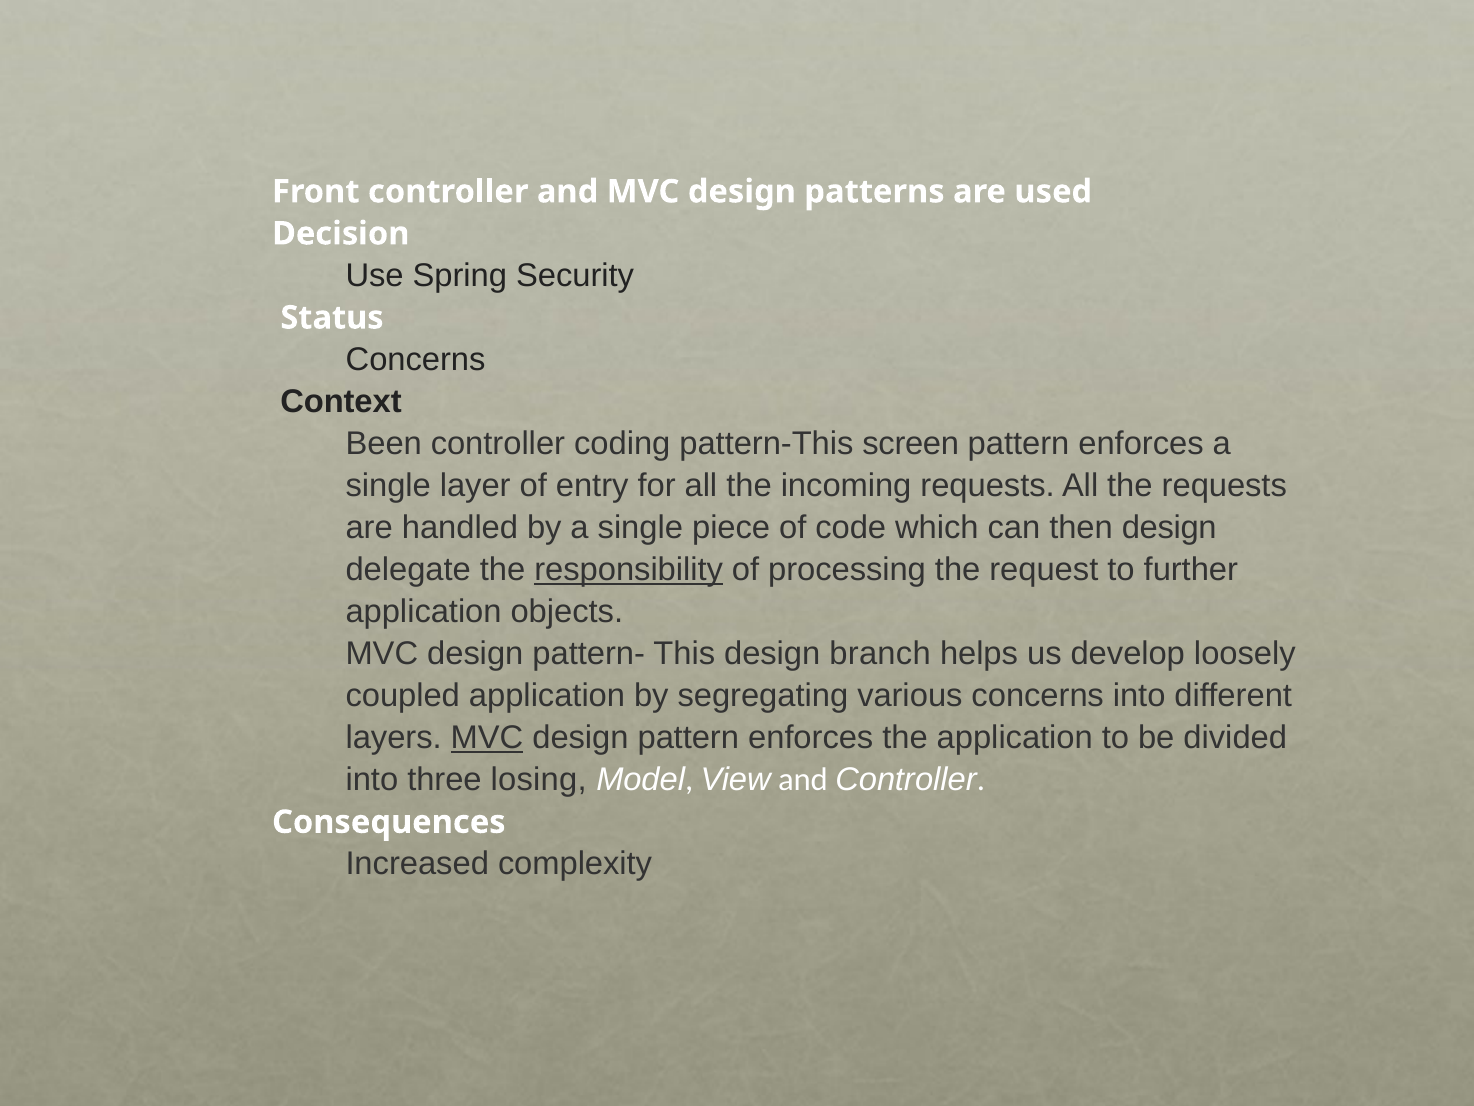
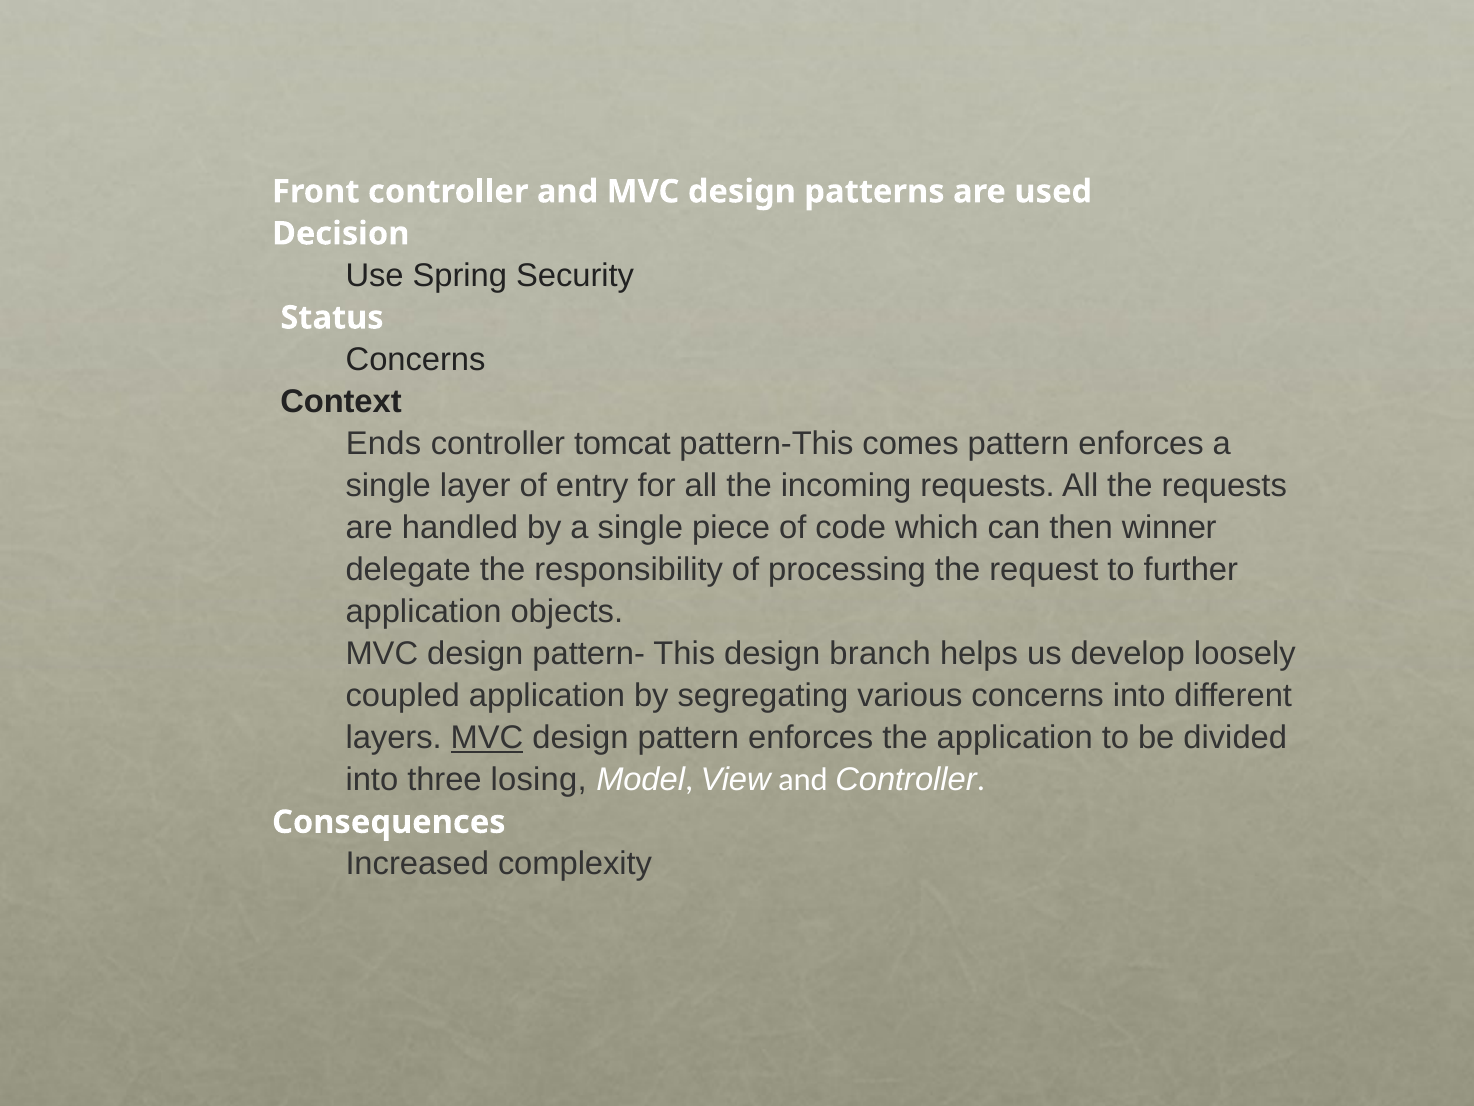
Been: Been -> Ends
coding: coding -> tomcat
screen: screen -> comes
then design: design -> winner
responsibility underline: present -> none
